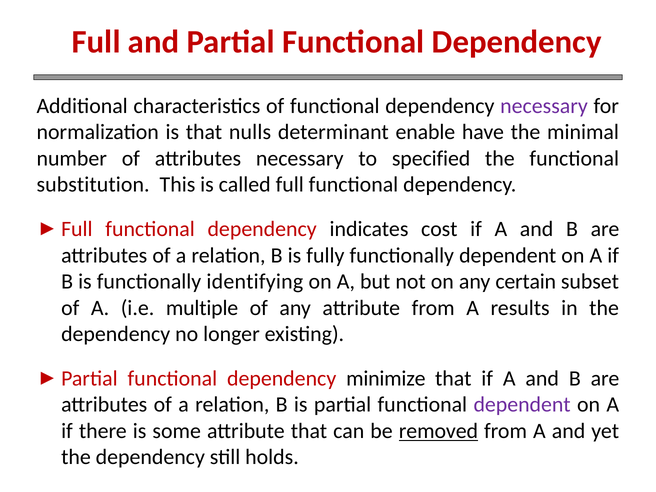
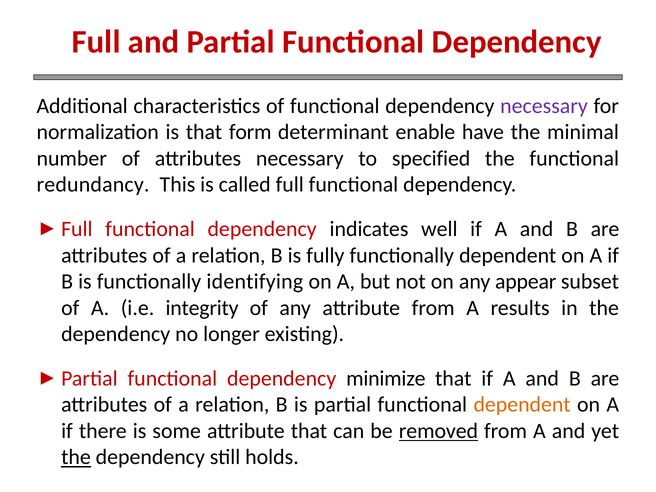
nulls: nulls -> form
substitution: substitution -> redundancy
cost: cost -> well
certain: certain -> appear
multiple: multiple -> integrity
dependent at (522, 405) colour: purple -> orange
the at (76, 457) underline: none -> present
